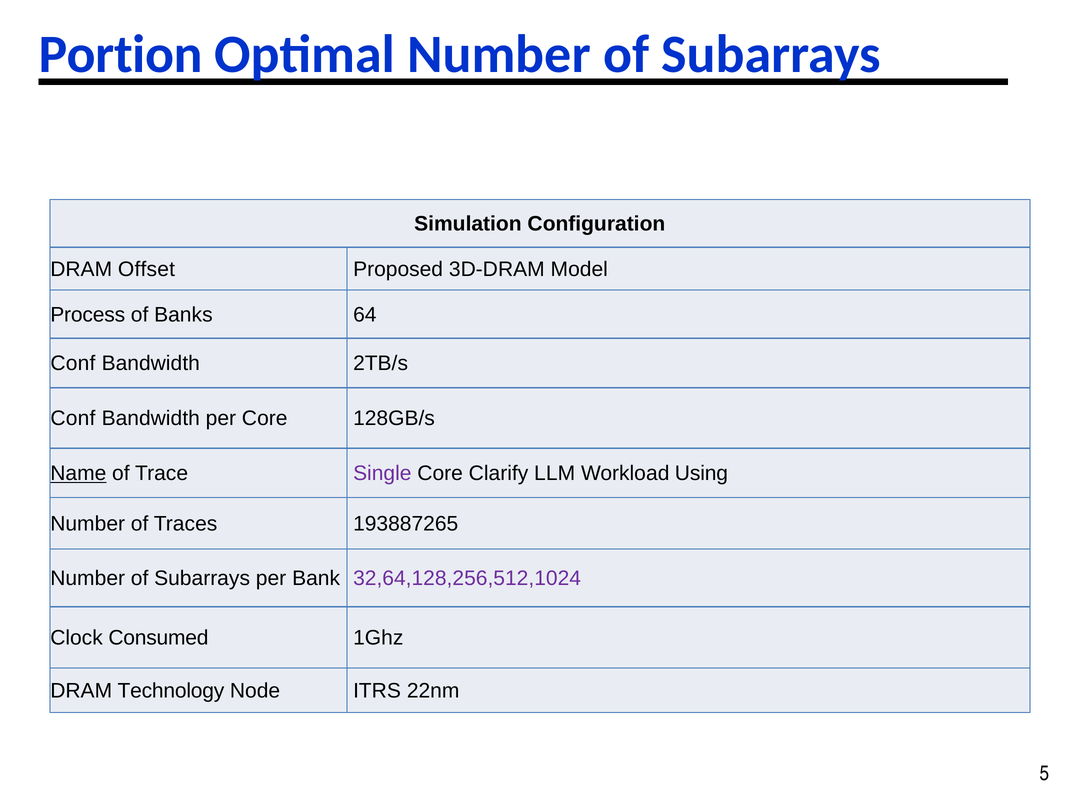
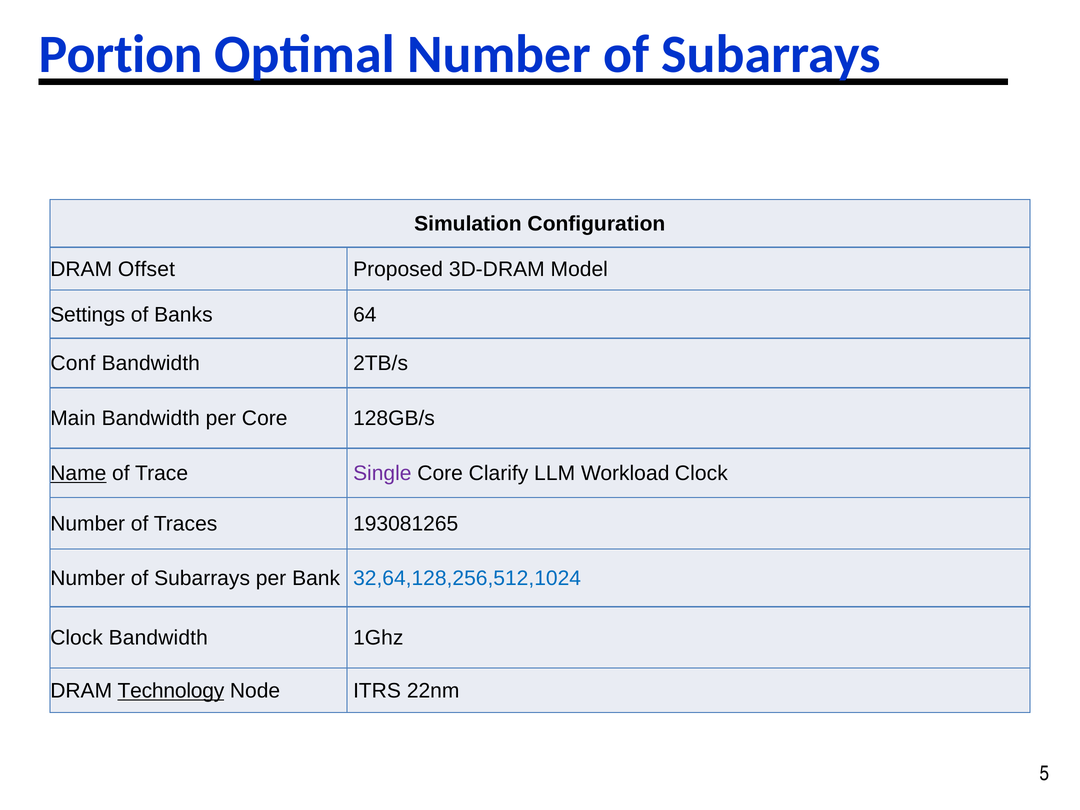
Process: Process -> Settings
Conf at (73, 419): Conf -> Main
Workload Using: Using -> Clock
193887265: 193887265 -> 193081265
32,64,128,256,512,1024 colour: purple -> blue
Clock Consumed: Consumed -> Bandwidth
Technology underline: none -> present
